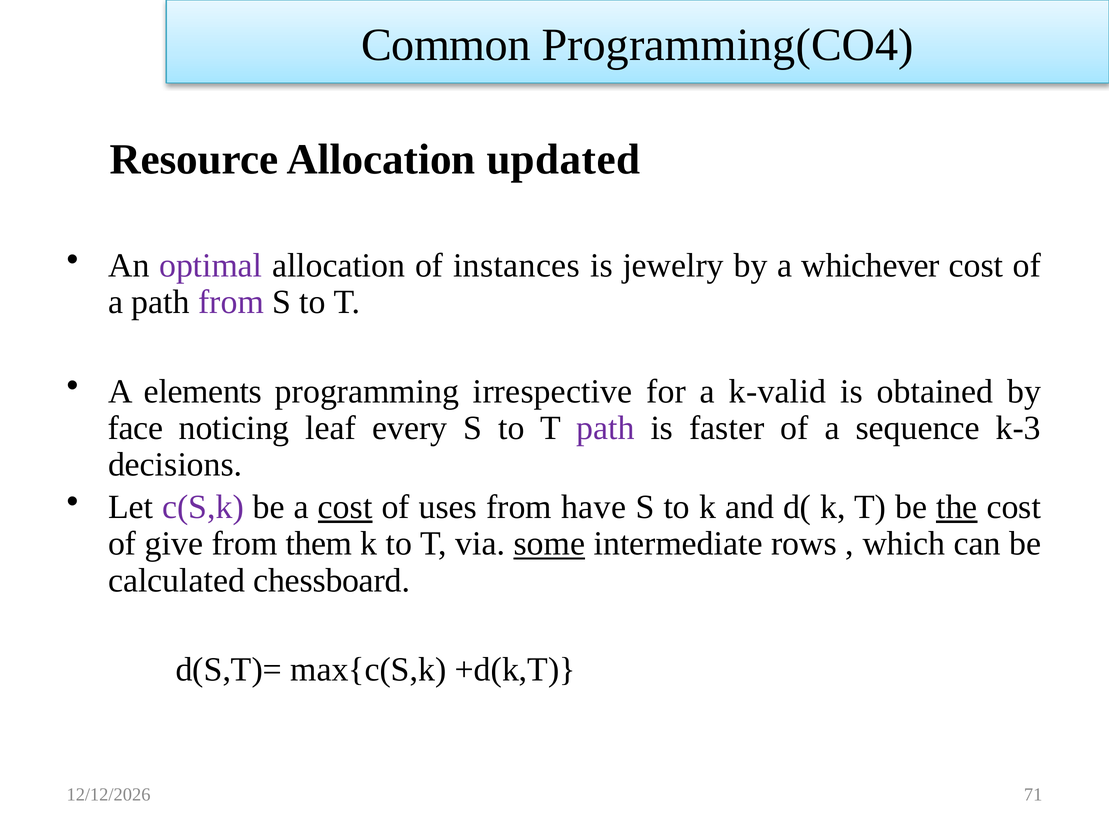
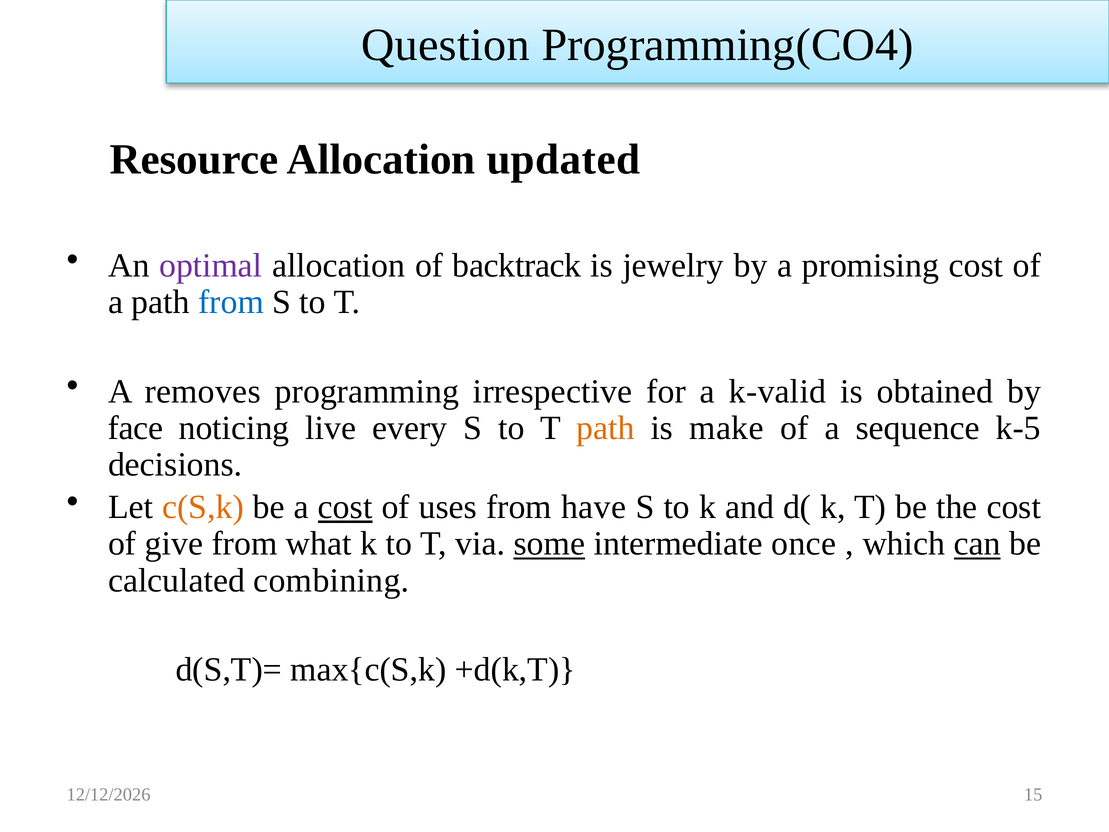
Common: Common -> Question
instances: instances -> backtrack
whichever: whichever -> promising
from at (231, 302) colour: purple -> blue
elements: elements -> removes
leaf: leaf -> live
path at (605, 428) colour: purple -> orange
faster: faster -> make
k-3: k-3 -> k-5
c(S,k colour: purple -> orange
the underline: present -> none
them: them -> what
rows: rows -> once
can underline: none -> present
chessboard: chessboard -> combining
71: 71 -> 15
